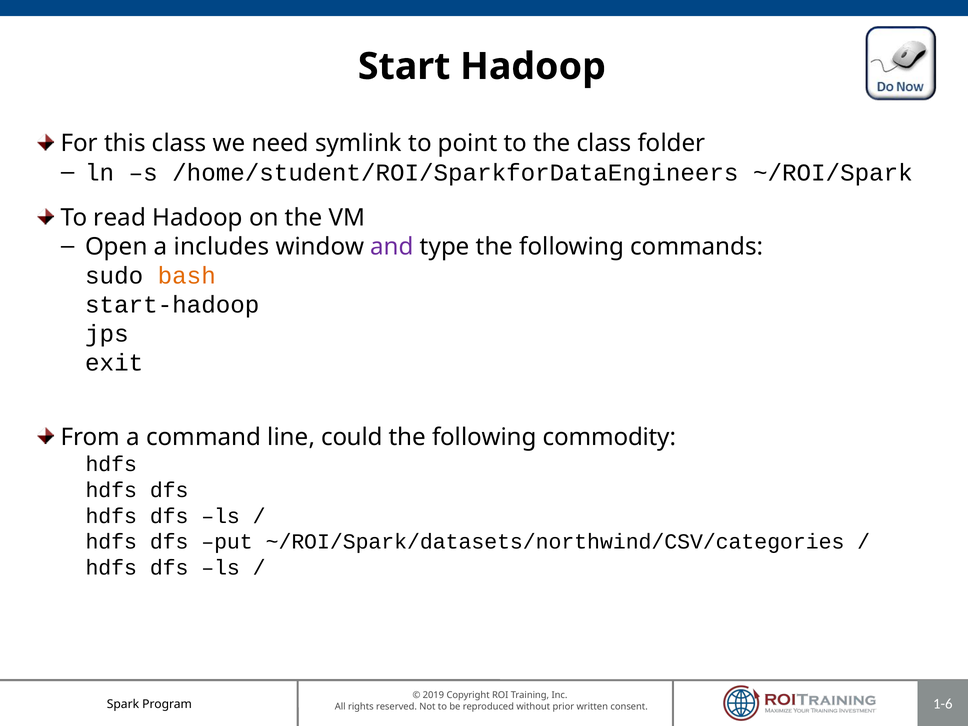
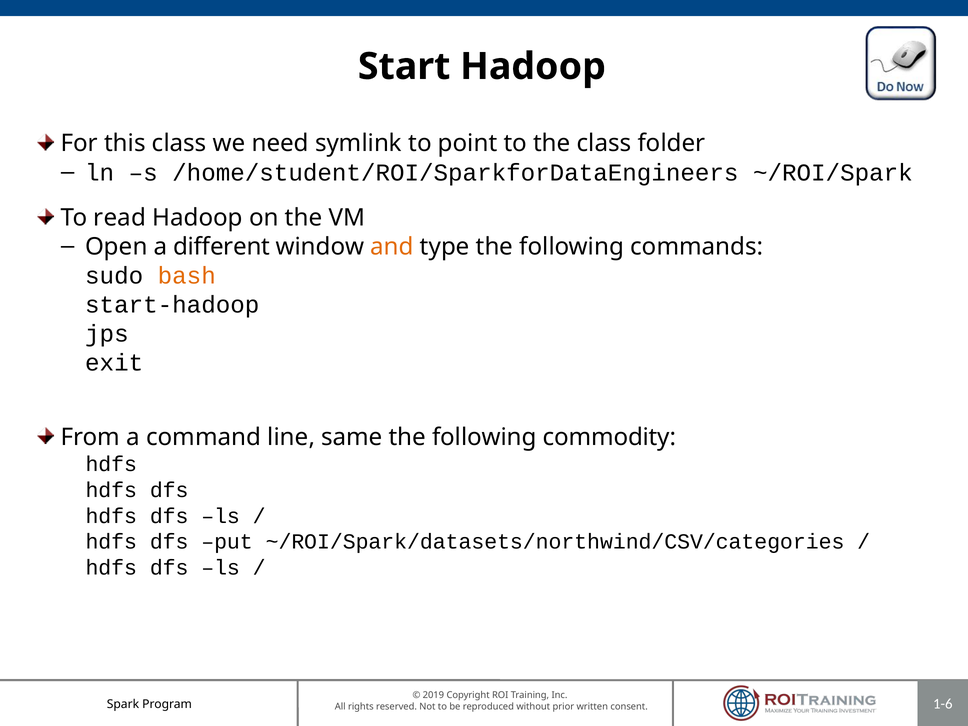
includes: includes -> different
and colour: purple -> orange
could: could -> same
